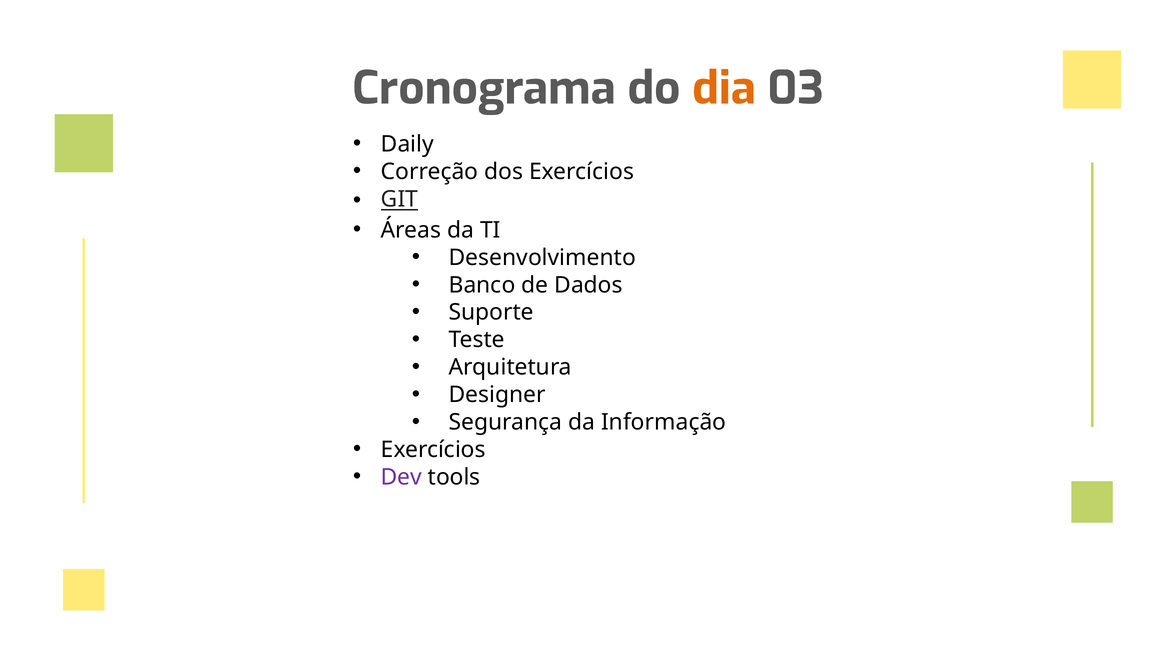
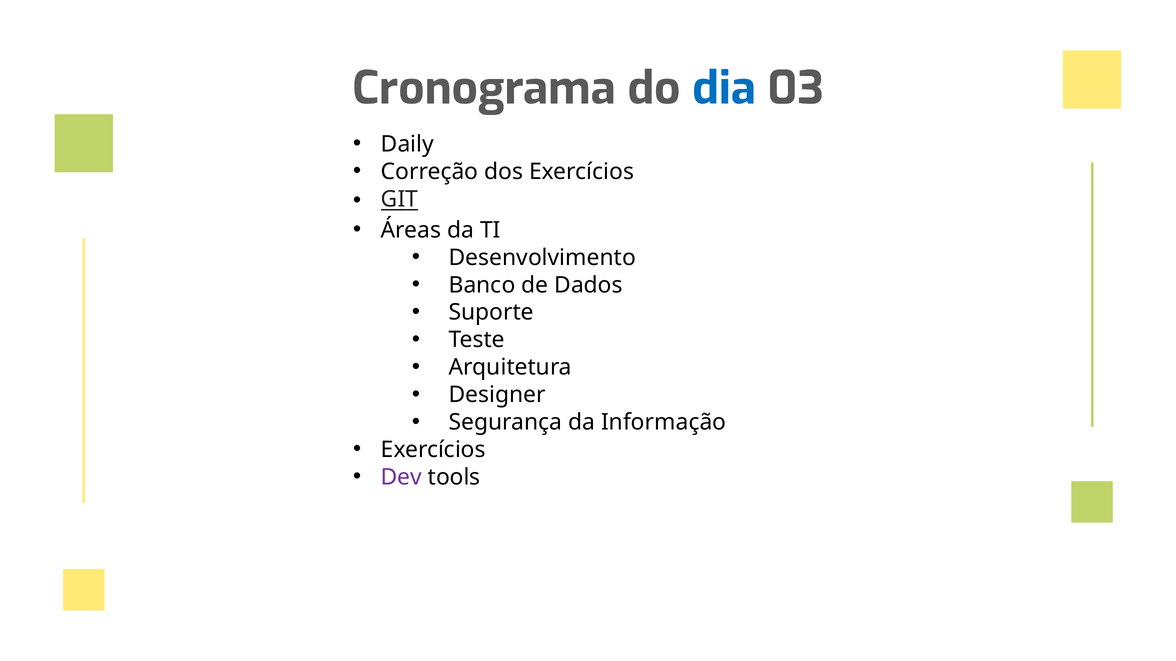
dia colour: orange -> blue
